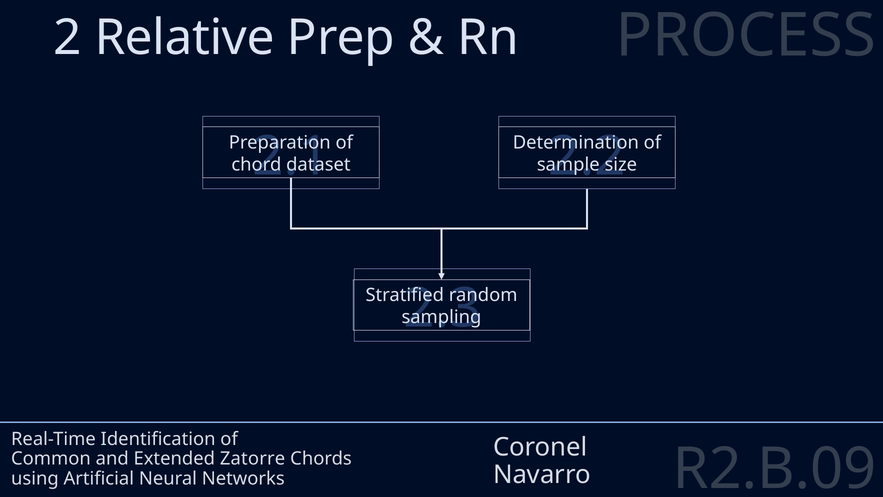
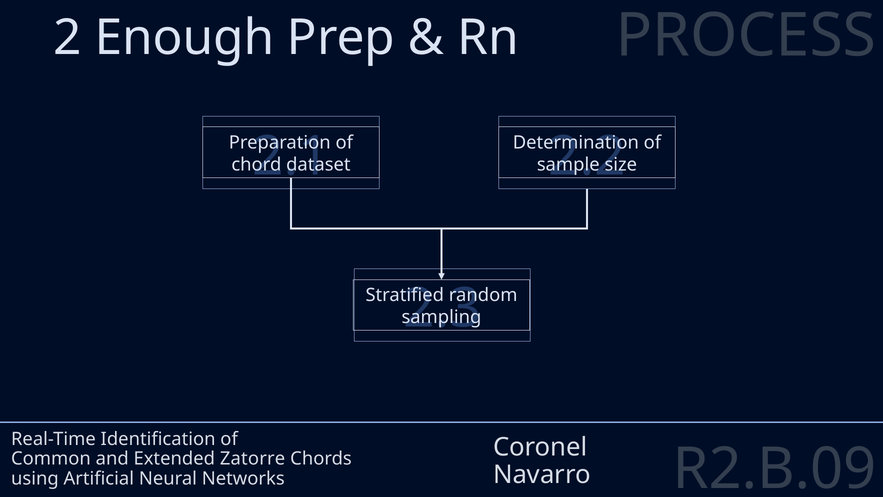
Relative: Relative -> Enough
